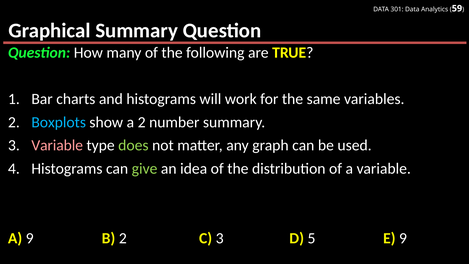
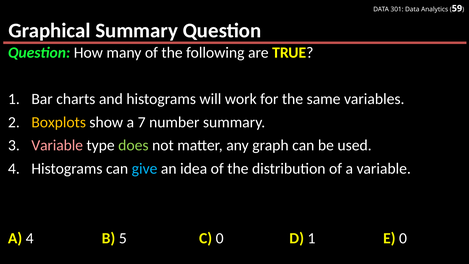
Boxplots colour: light blue -> yellow
a 2: 2 -> 7
give colour: light green -> light blue
A 9: 9 -> 4
B 2: 2 -> 5
C 3: 3 -> 0
D 5: 5 -> 1
E 9: 9 -> 0
